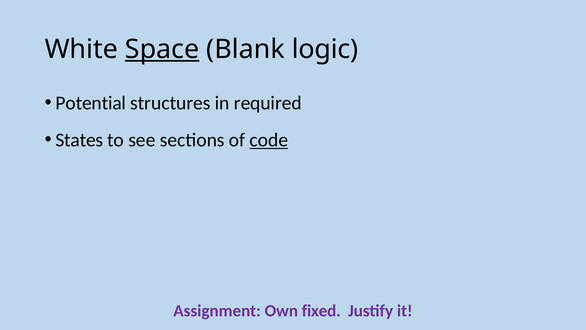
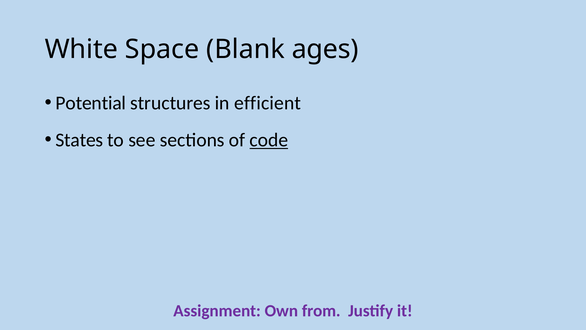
Space underline: present -> none
logic: logic -> ages
required: required -> efficient
fixed: fixed -> from
